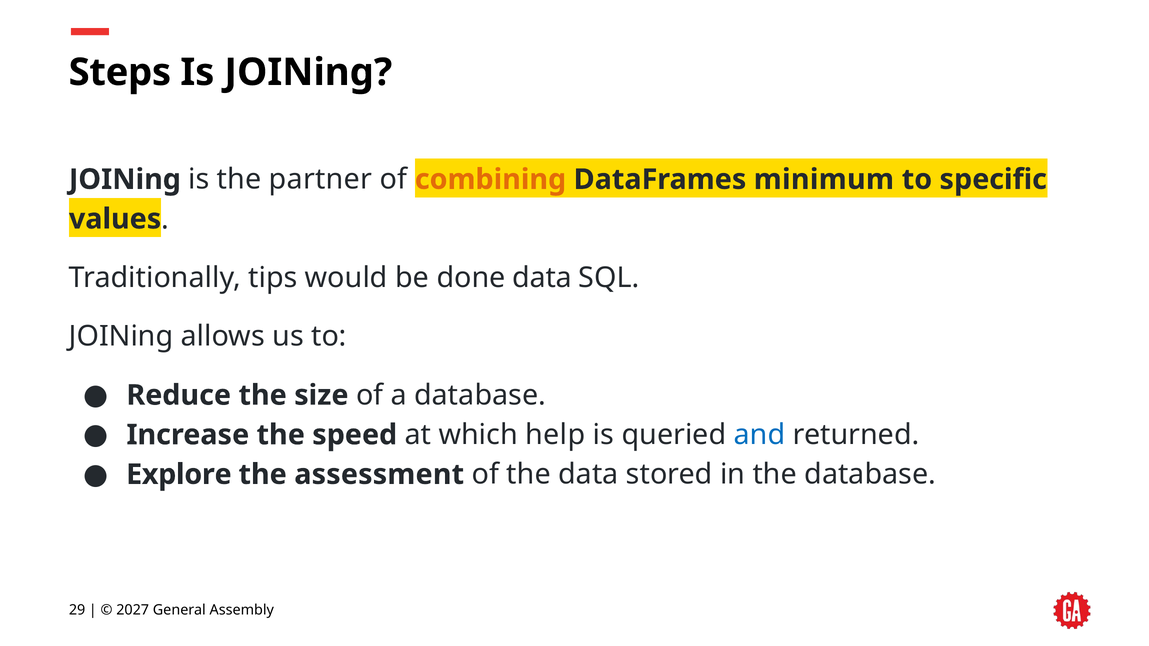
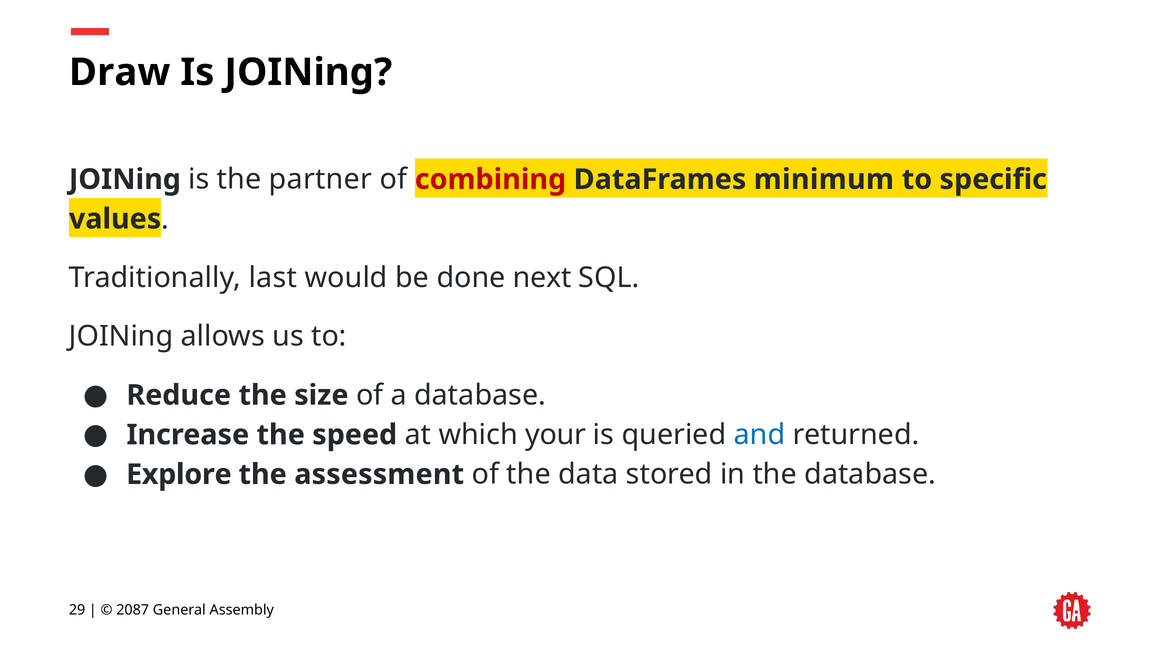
Steps: Steps -> Draw
combining colour: orange -> red
tips: tips -> last
done data: data -> next
help: help -> your
2027: 2027 -> 2087
